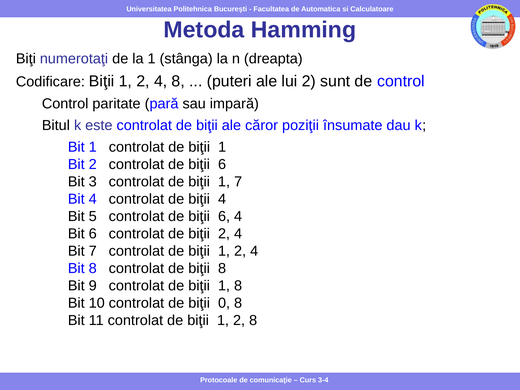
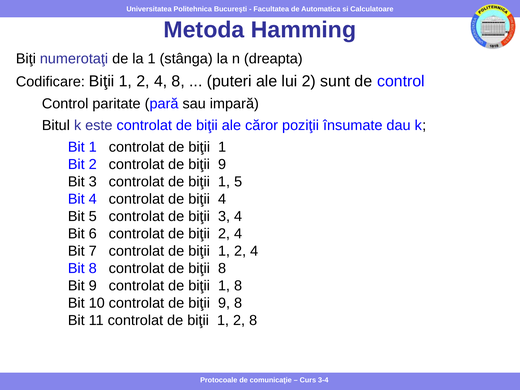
6 at (222, 164): 6 -> 9
1 7: 7 -> 5
6 at (224, 216): 6 -> 3
0 at (224, 303): 0 -> 9
